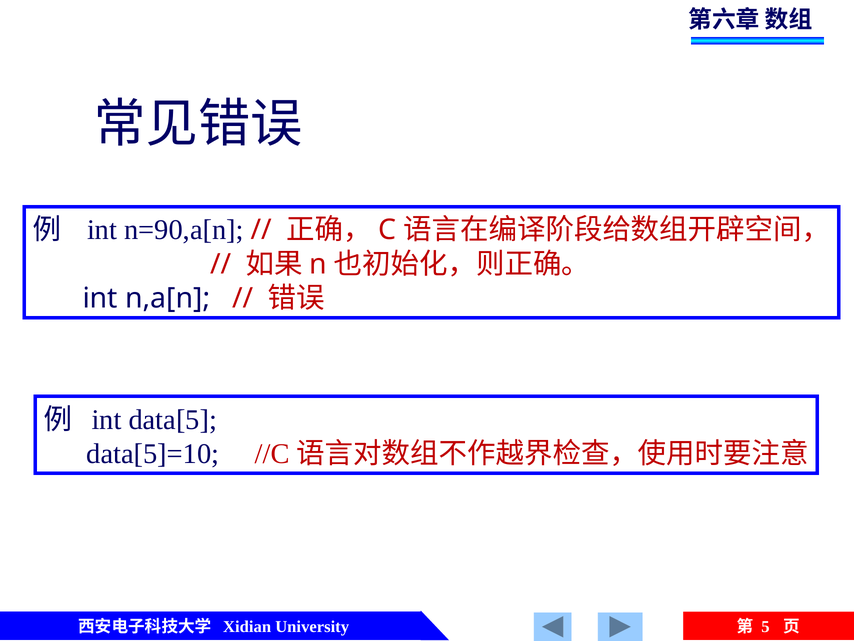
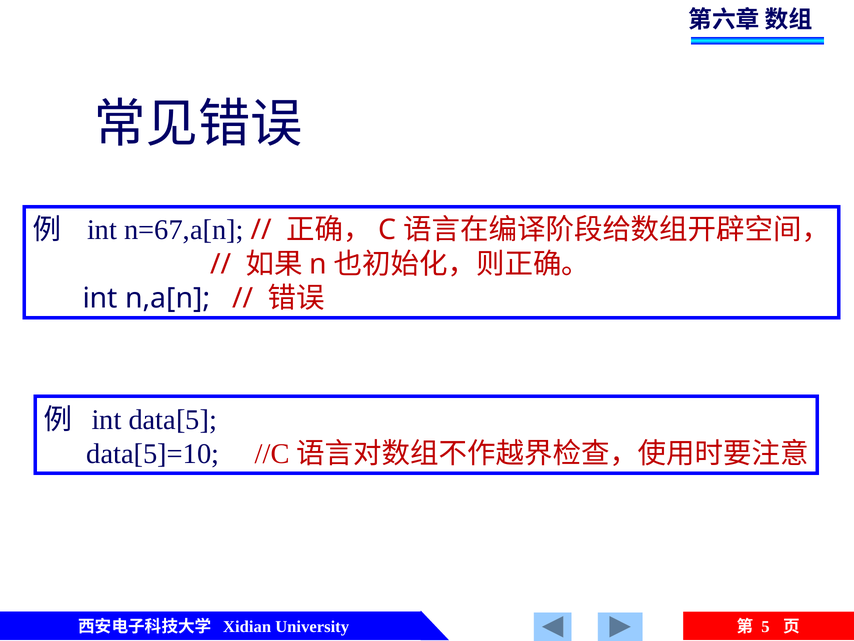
n=90,a[n: n=90,a[n -> n=67,a[n
